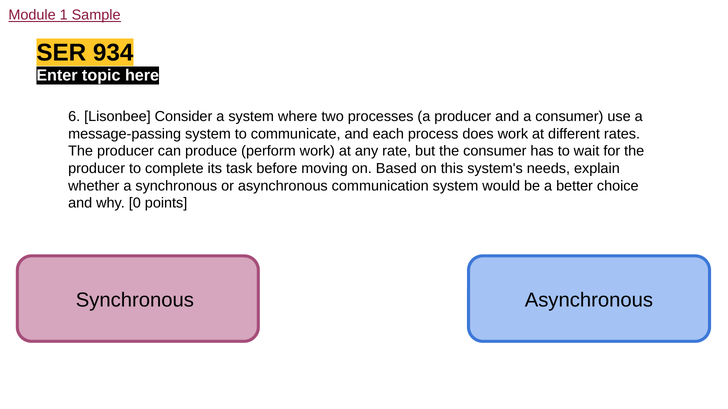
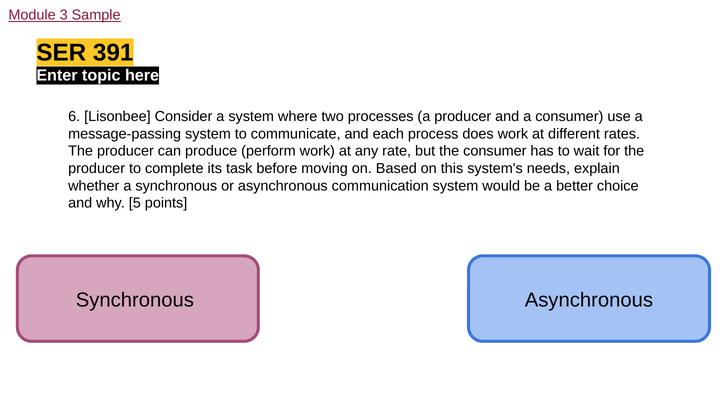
1: 1 -> 3
934: 934 -> 391
0: 0 -> 5
